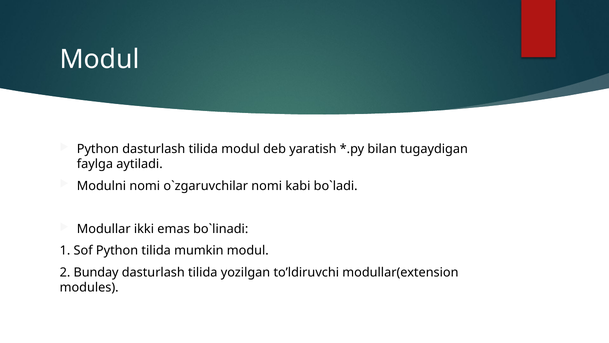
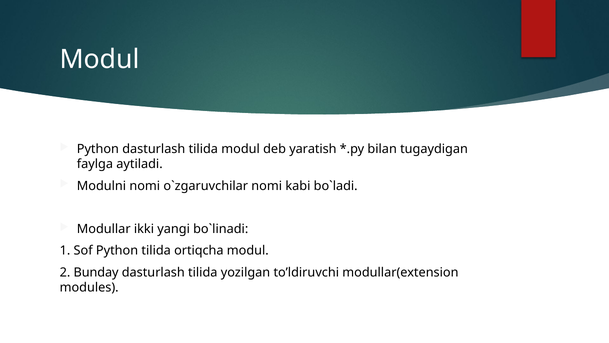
emas: emas -> yangi
mumkin: mumkin -> ortiqcha
